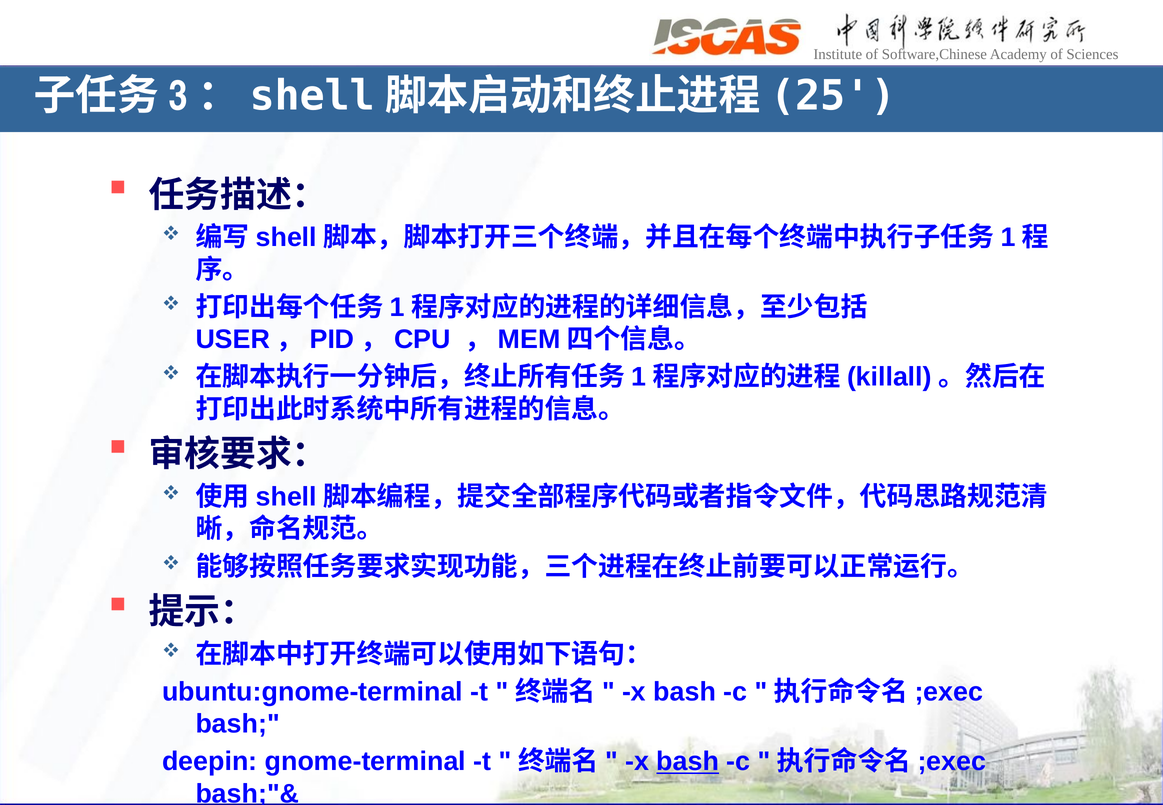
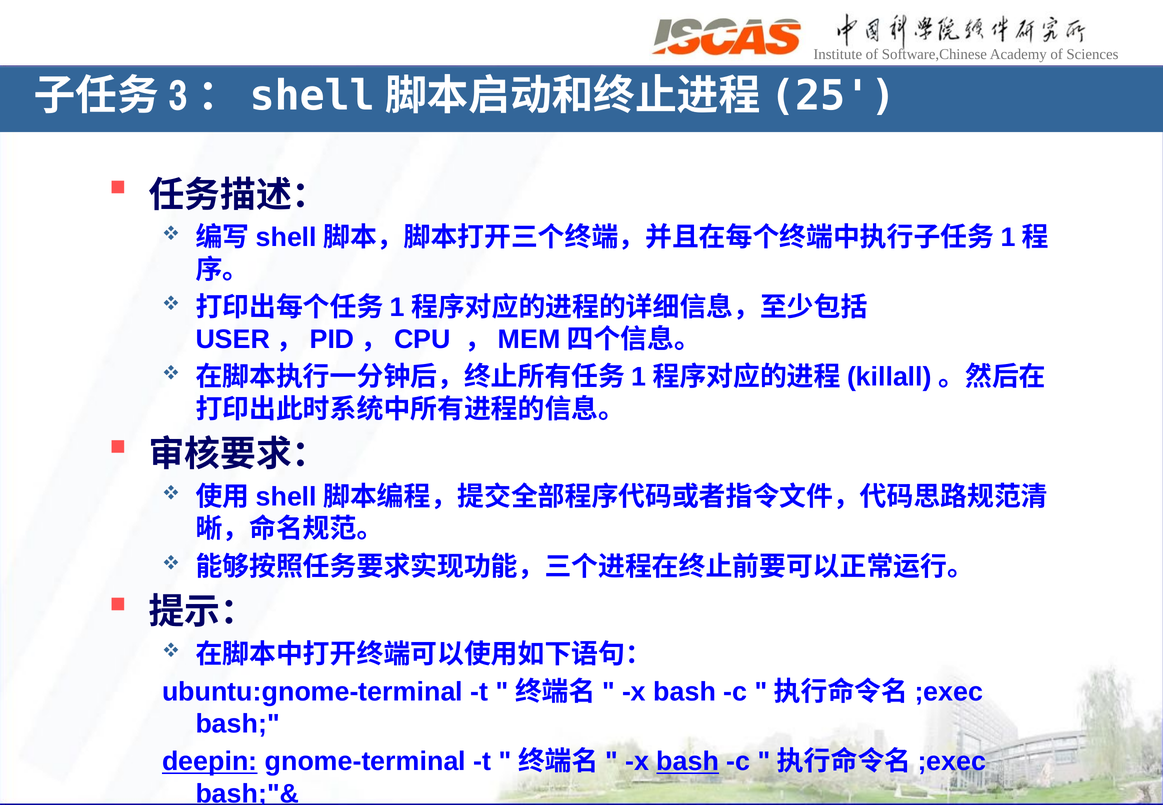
deepin underline: none -> present
